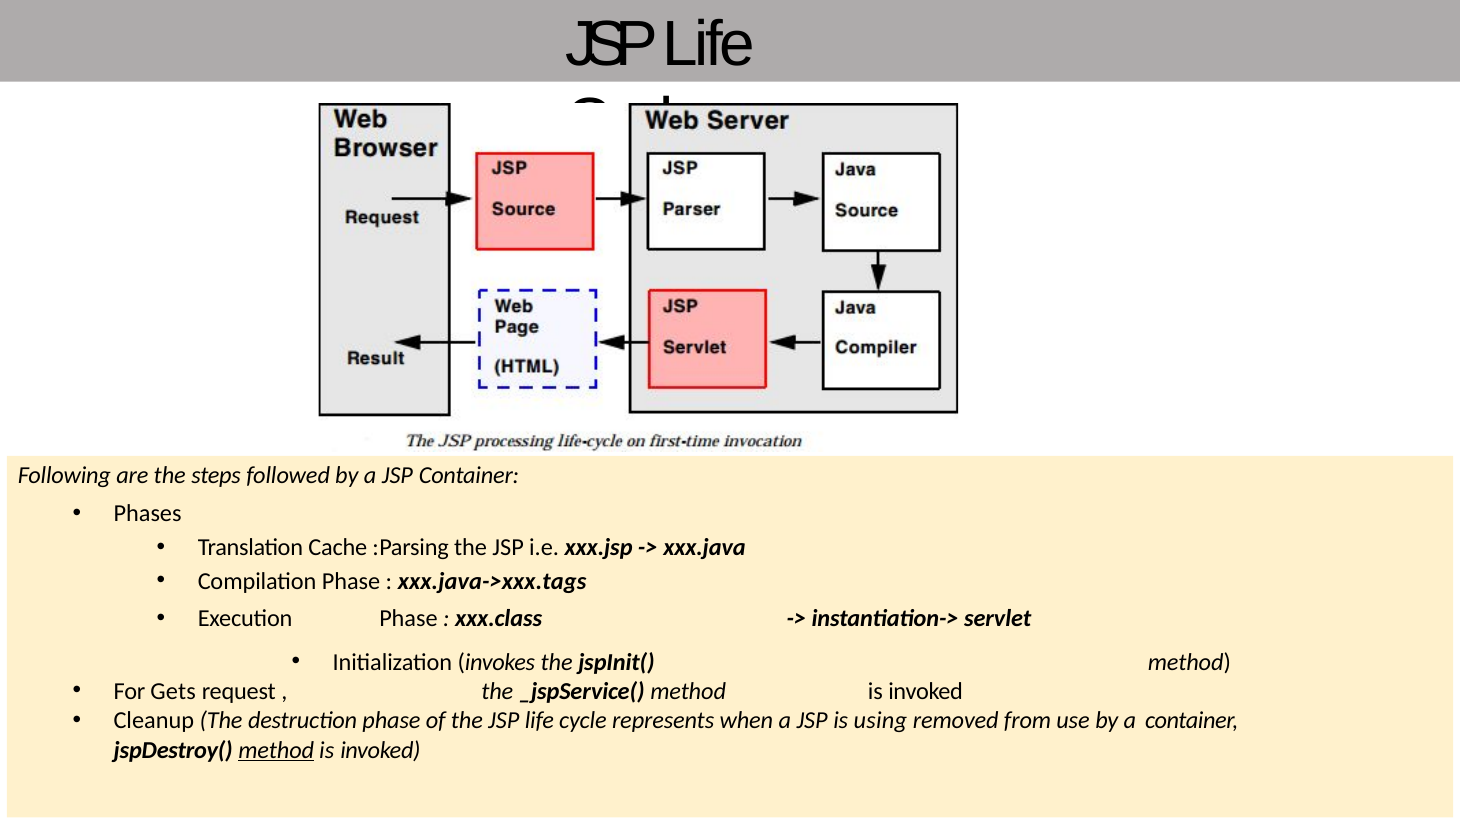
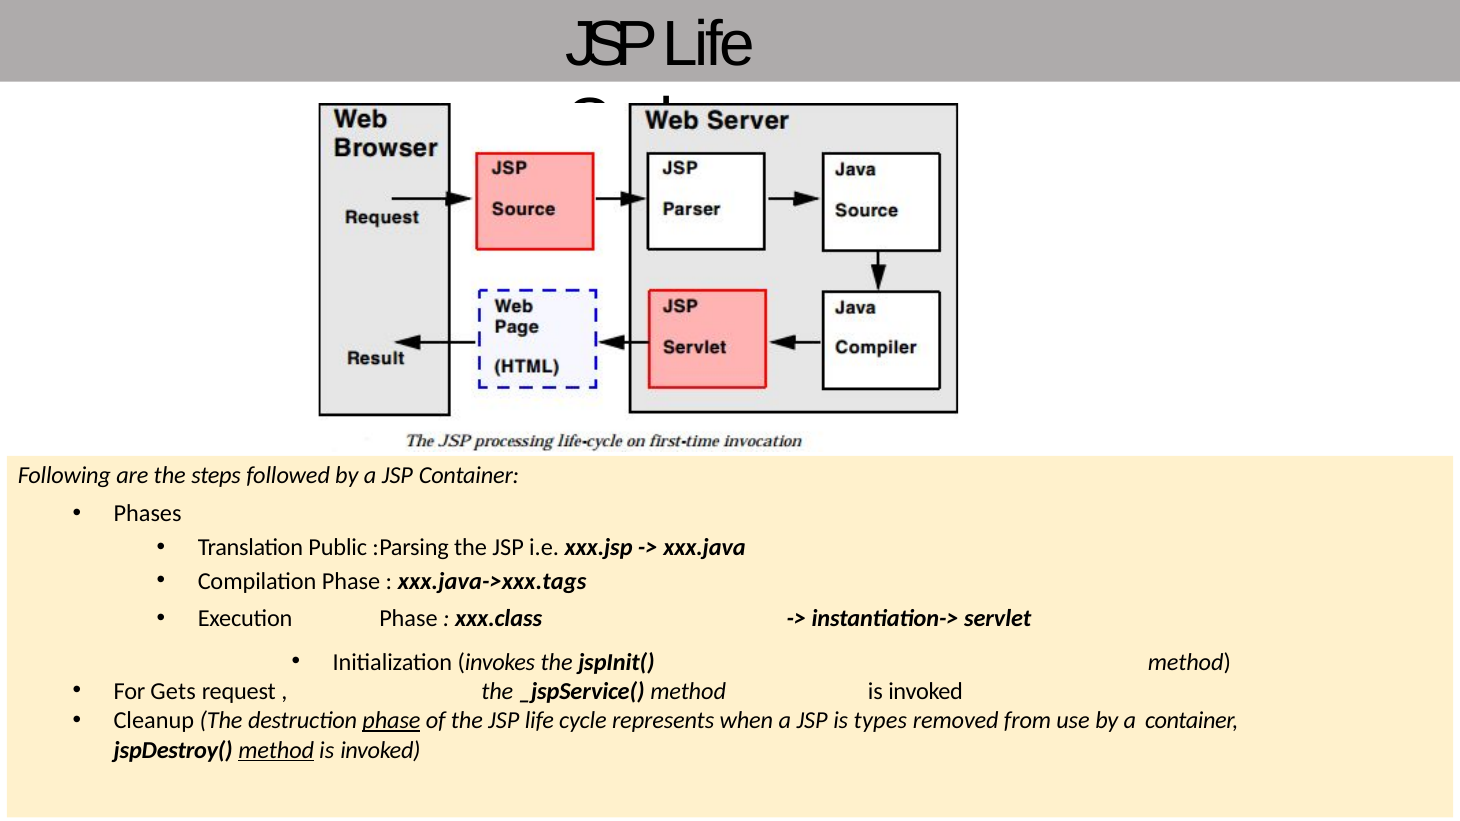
Cache: Cache -> Public
phase at (391, 721) underline: none -> present
using: using -> types
